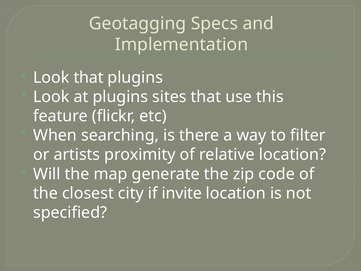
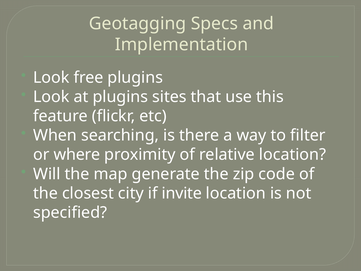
Look that: that -> free
artists: artists -> where
